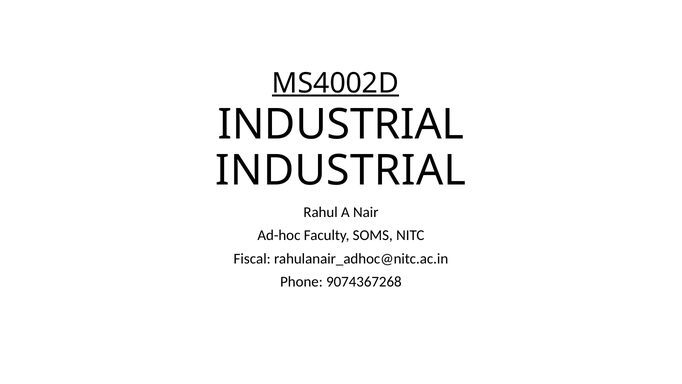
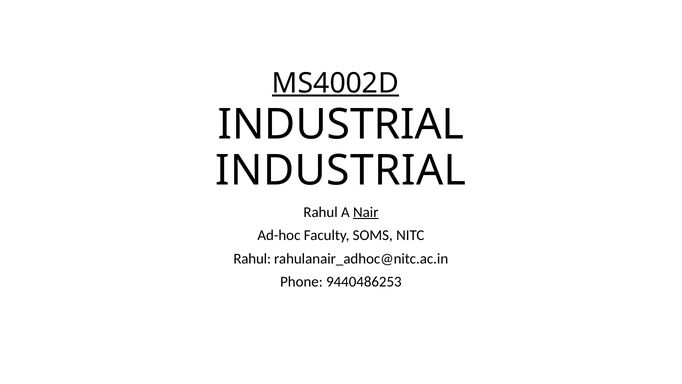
Nair underline: none -> present
Fiscal at (252, 258): Fiscal -> Rahul
9074367268: 9074367268 -> 9440486253
